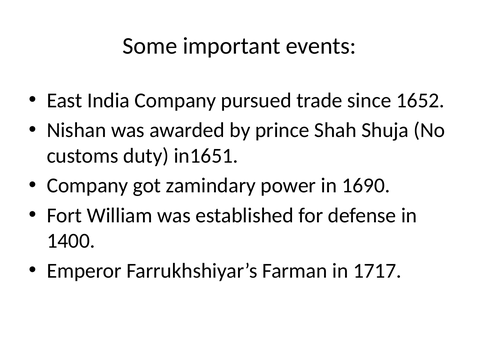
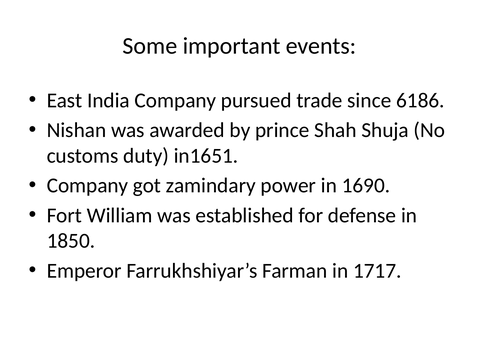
1652: 1652 -> 6186
1400: 1400 -> 1850
